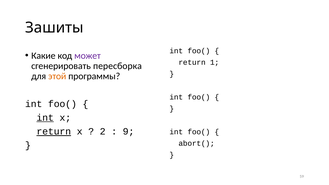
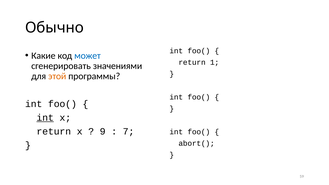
Зашиты: Зашиты -> Обычно
может colour: purple -> blue
пересборка: пересборка -> значениями
return at (54, 132) underline: present -> none
2: 2 -> 9
9: 9 -> 7
